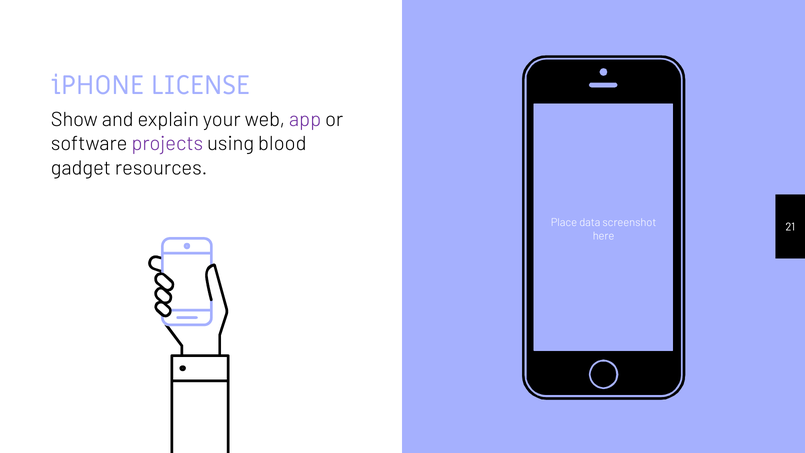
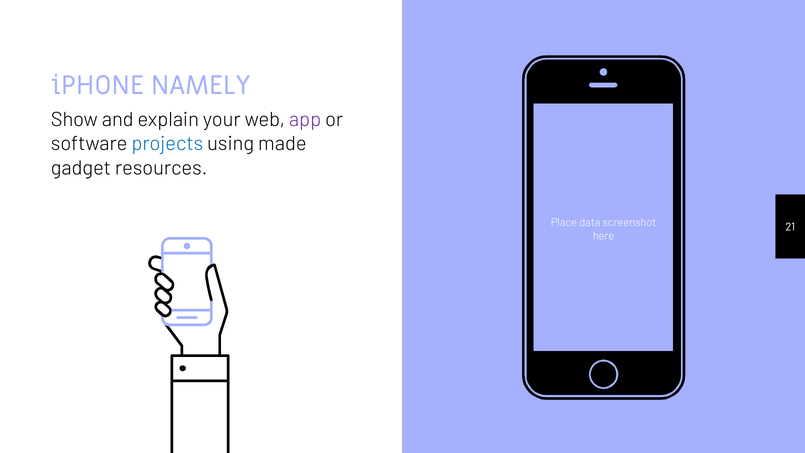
LICENSE: LICENSE -> NAMELY
projects colour: purple -> blue
blood: blood -> made
